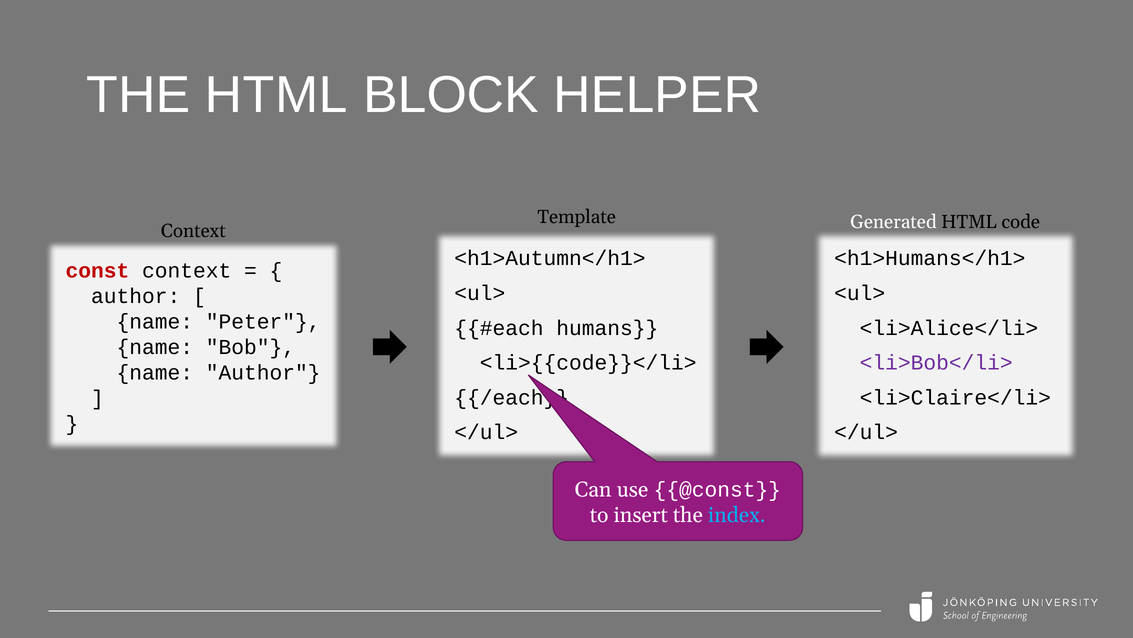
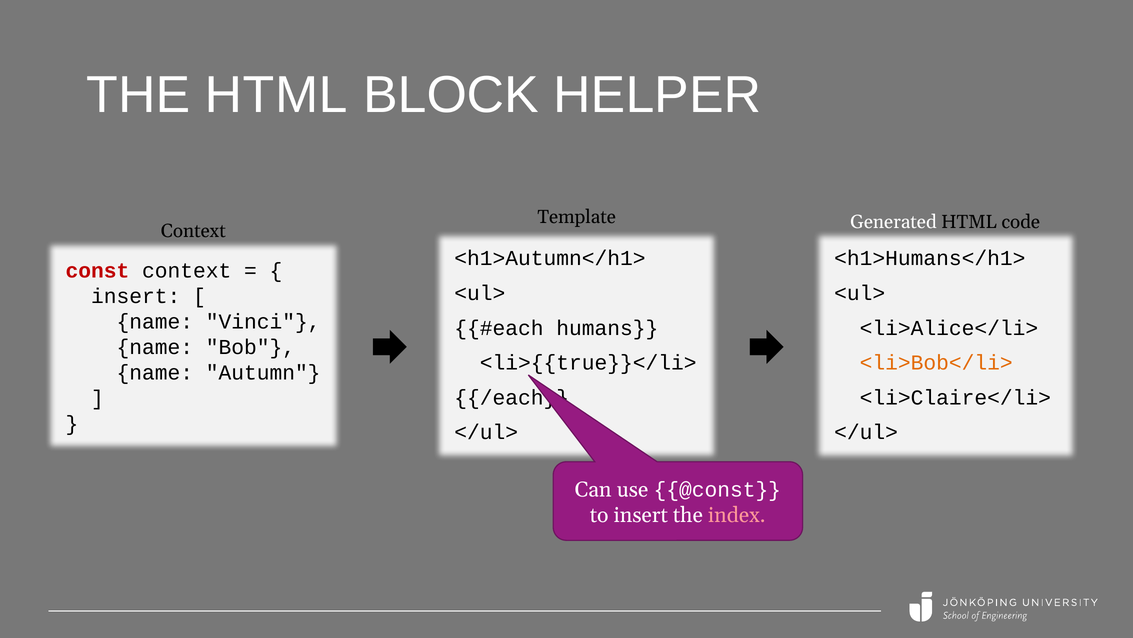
author at (136, 296): author -> insert
Peter: Peter -> Vinci
<li>{{code}}</li>: <li>{{code}}</li> -> <li>{{true}}</li>
<li>Bob</li> colour: purple -> orange
name Author: Author -> Autumn
index colour: light blue -> pink
